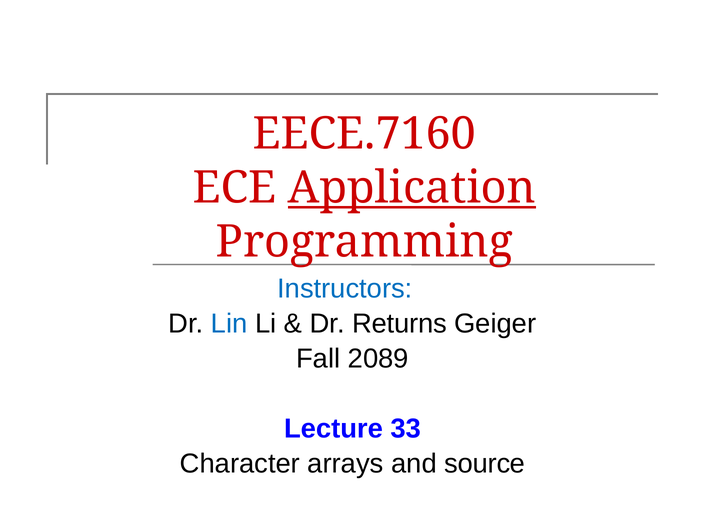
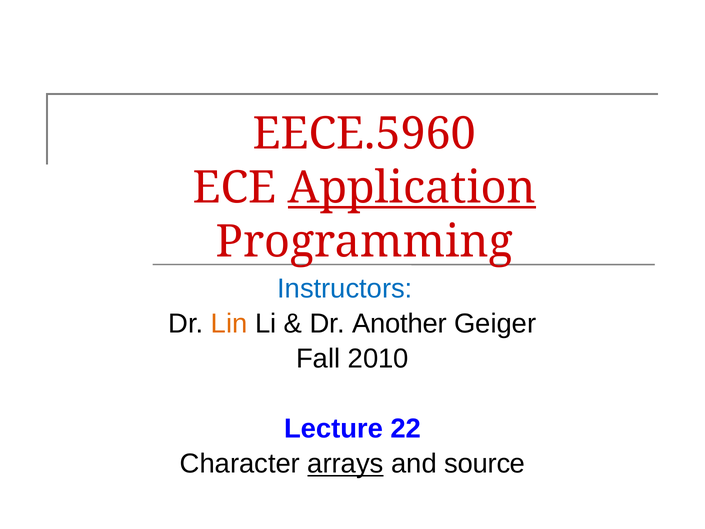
EECE.7160: EECE.7160 -> EECE.5960
Lin colour: blue -> orange
Returns: Returns -> Another
2089: 2089 -> 2010
33: 33 -> 22
arrays underline: none -> present
